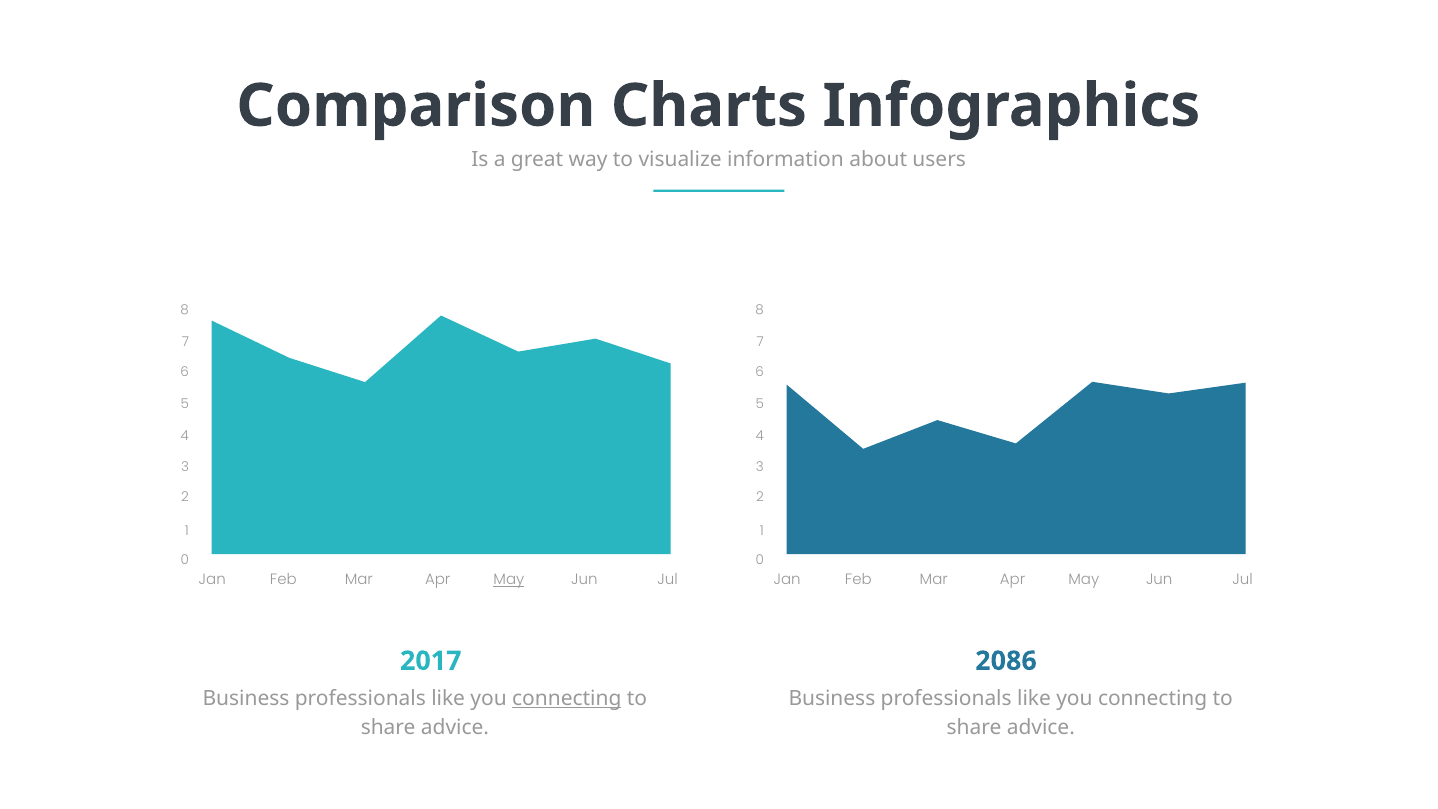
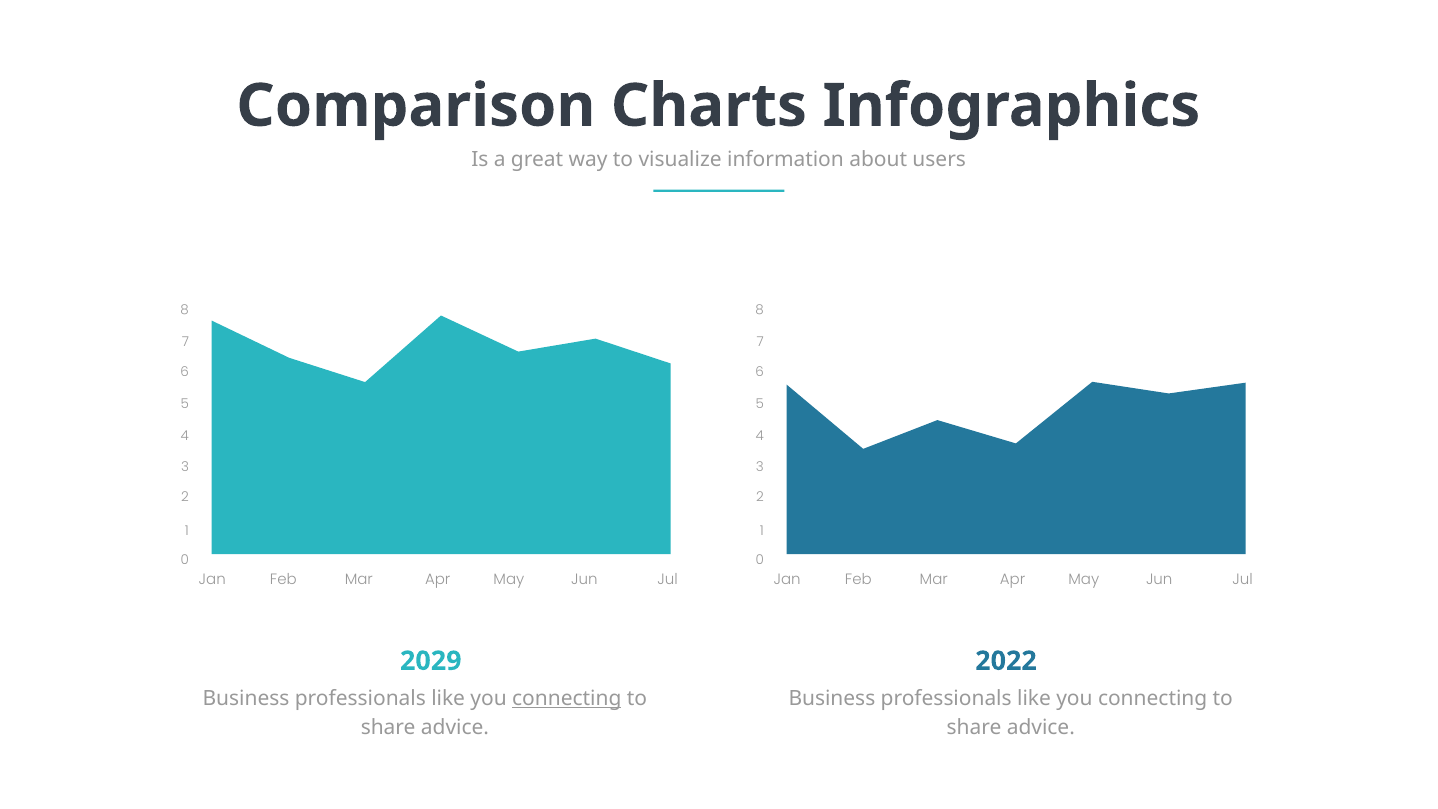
May at (509, 580) underline: present -> none
2017: 2017 -> 2029
2086: 2086 -> 2022
